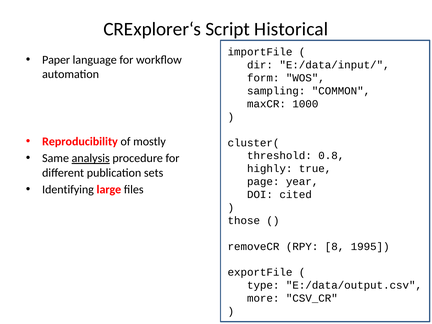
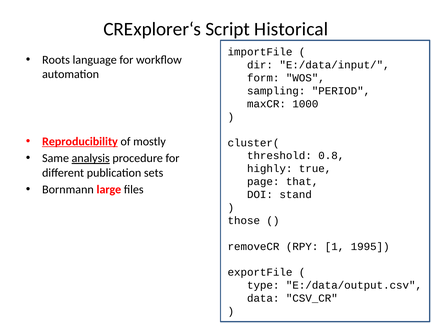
Paper: Paper -> Roots
COMMON: COMMON -> PERIOD
Reproducibility underline: none -> present
year: year -> that
Identifying: Identifying -> Bornmann
cited: cited -> stand
8: 8 -> 1
more: more -> data
